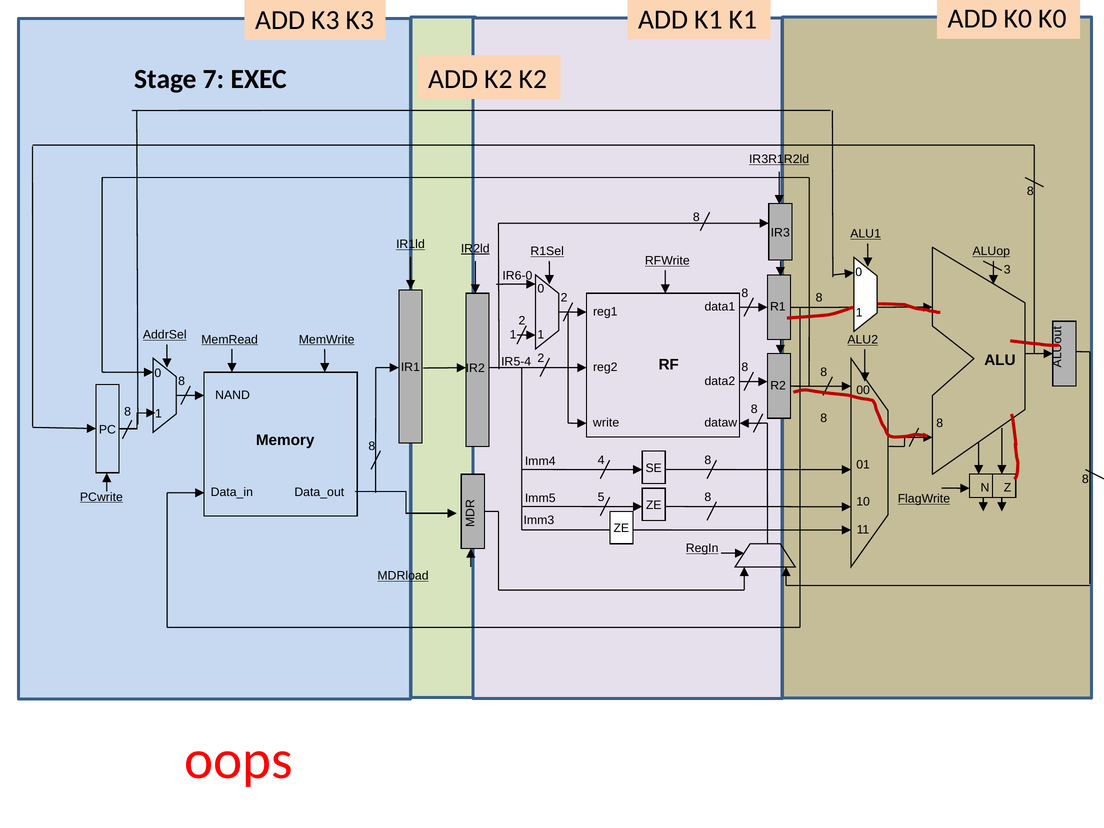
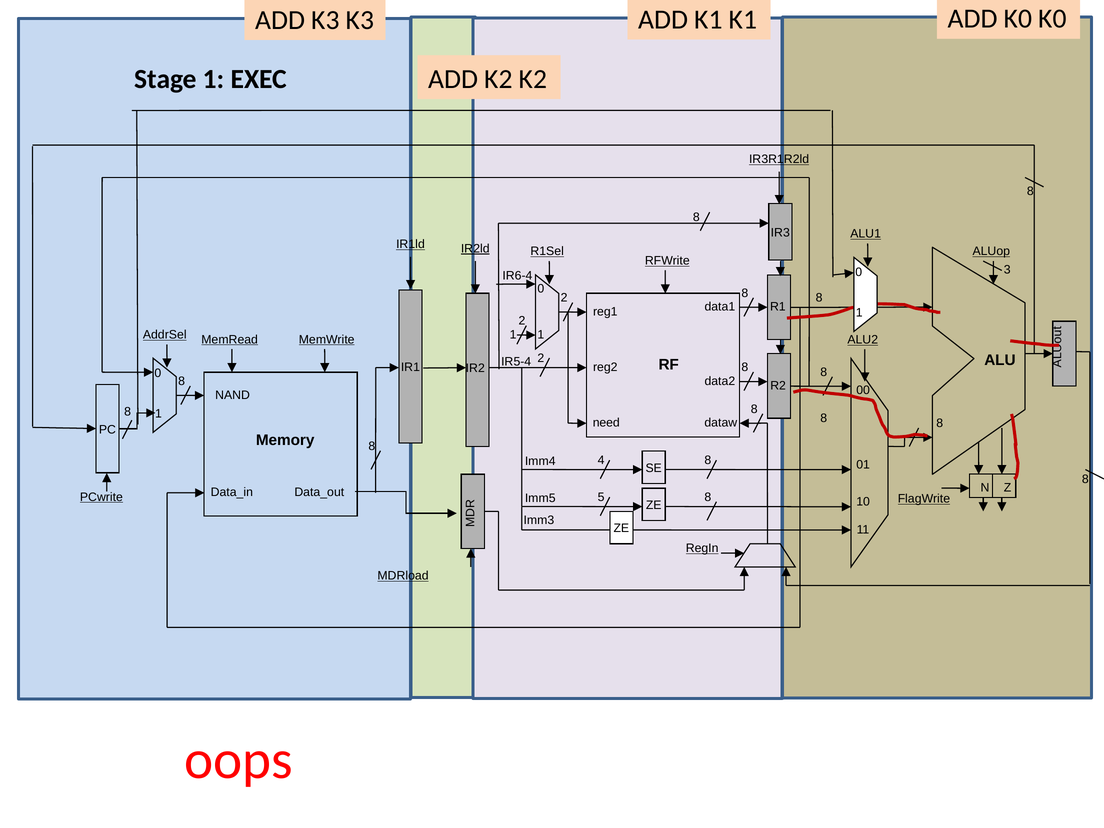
Stage 7: 7 -> 1
IR6-0: IR6-0 -> IR6-4
write: write -> need
